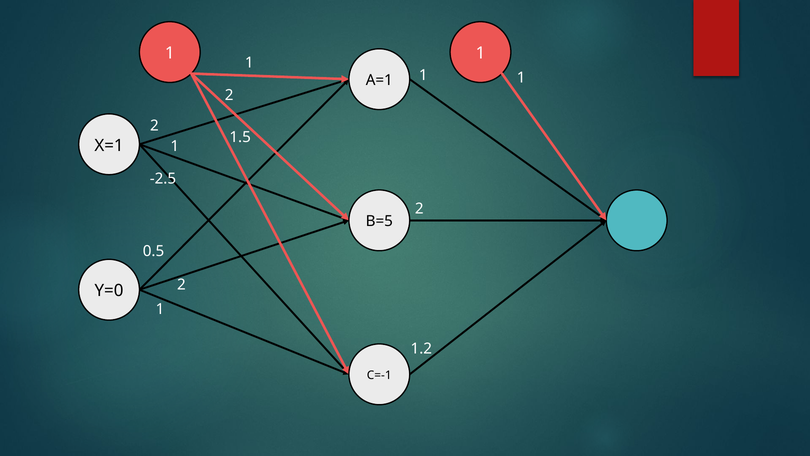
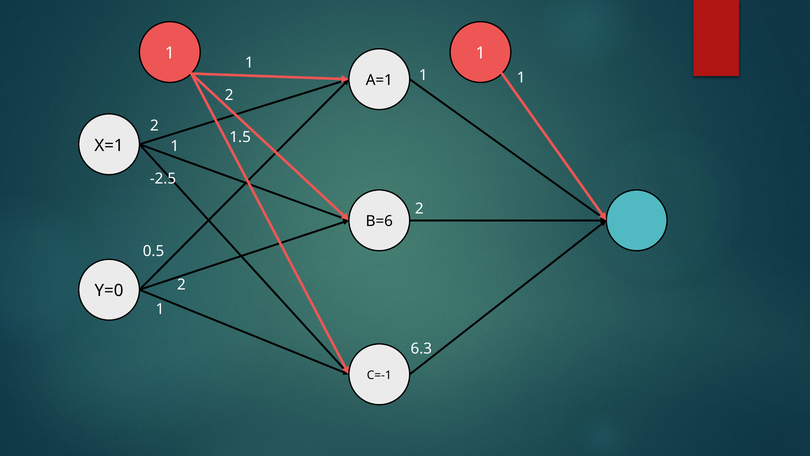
B=5: B=5 -> B=6
1.2: 1.2 -> 6.3
